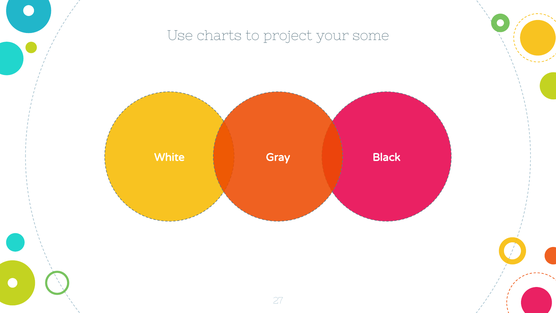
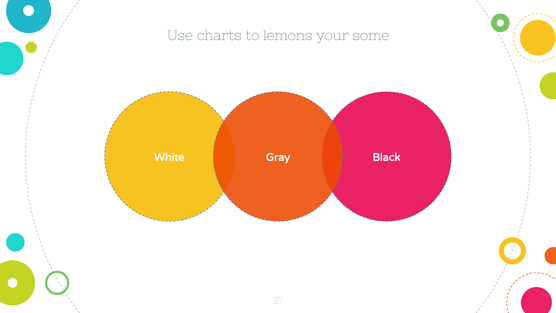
project: project -> lemons
